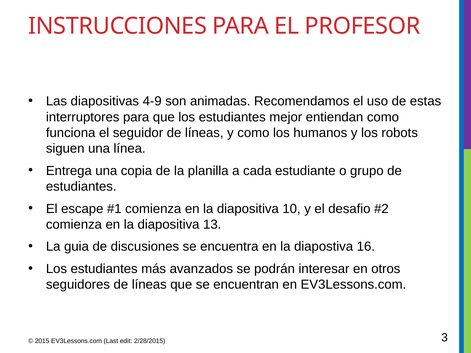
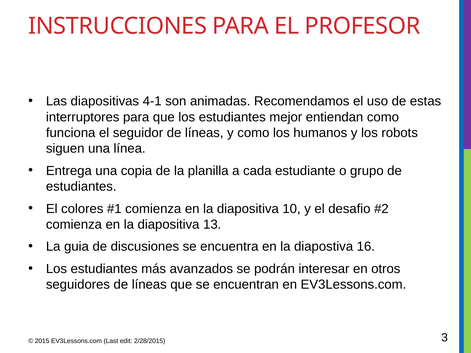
4-9: 4-9 -> 4-1
escape: escape -> colores
